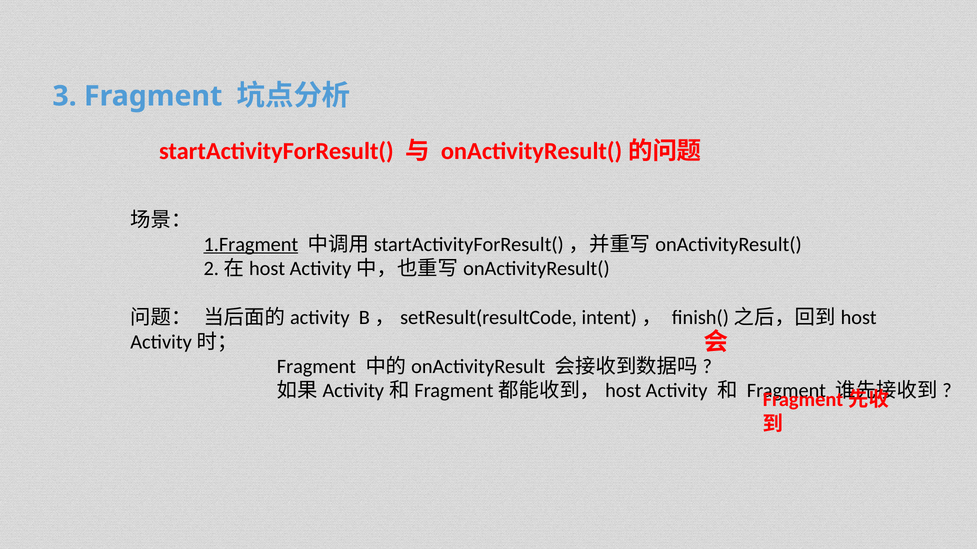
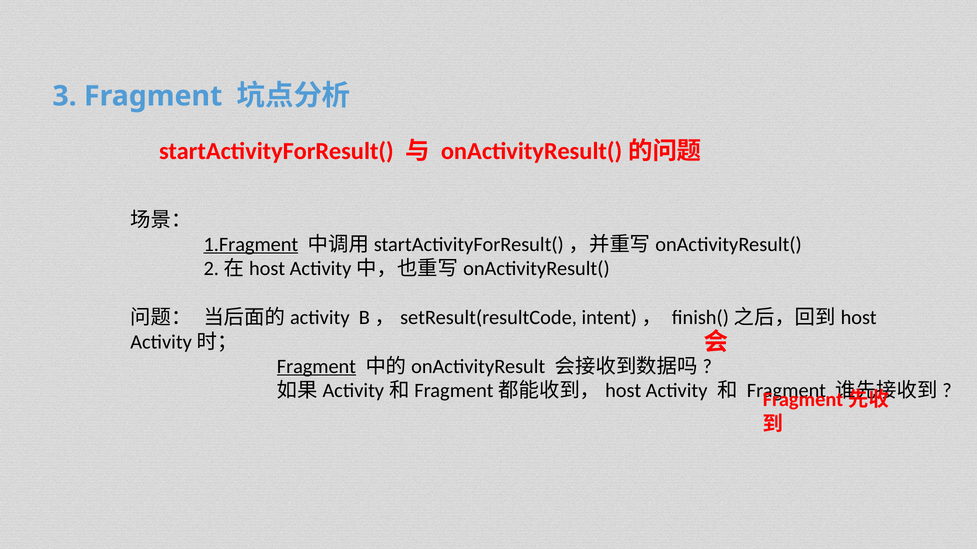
Fragment at (316, 367) underline: none -> present
